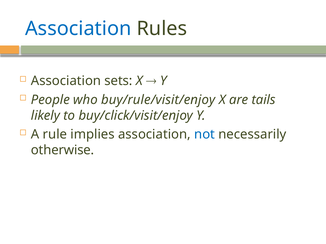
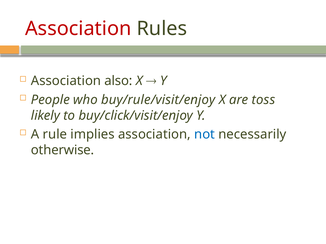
Association at (78, 29) colour: blue -> red
sets: sets -> also
tails: tails -> toss
